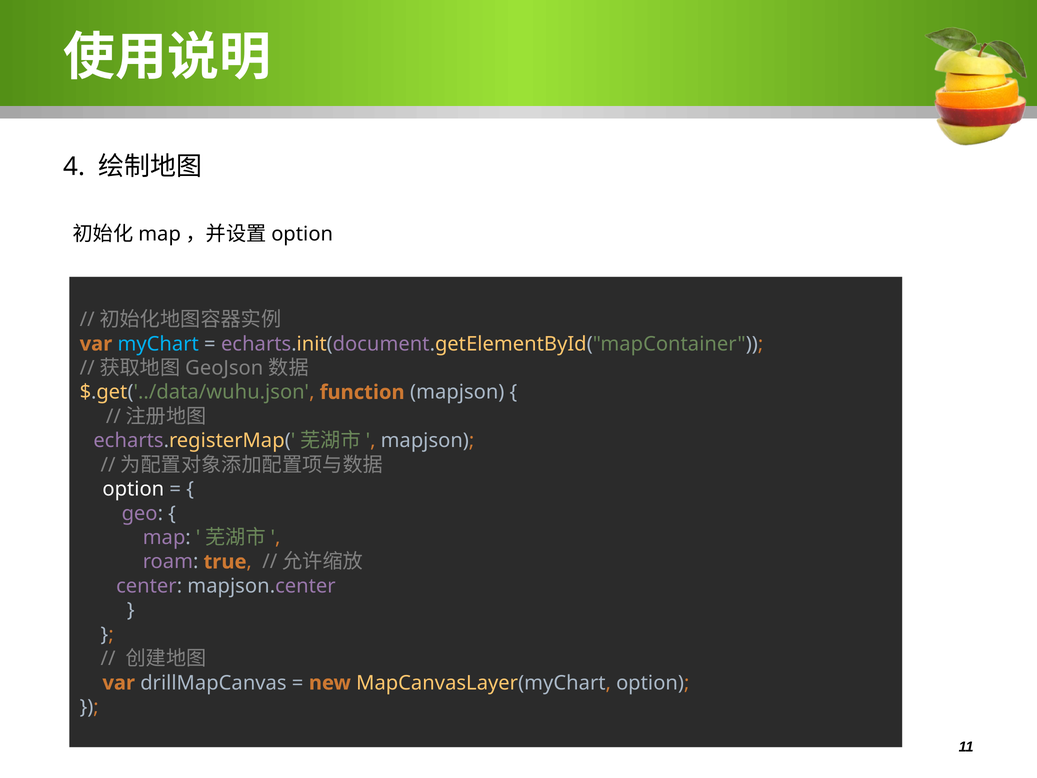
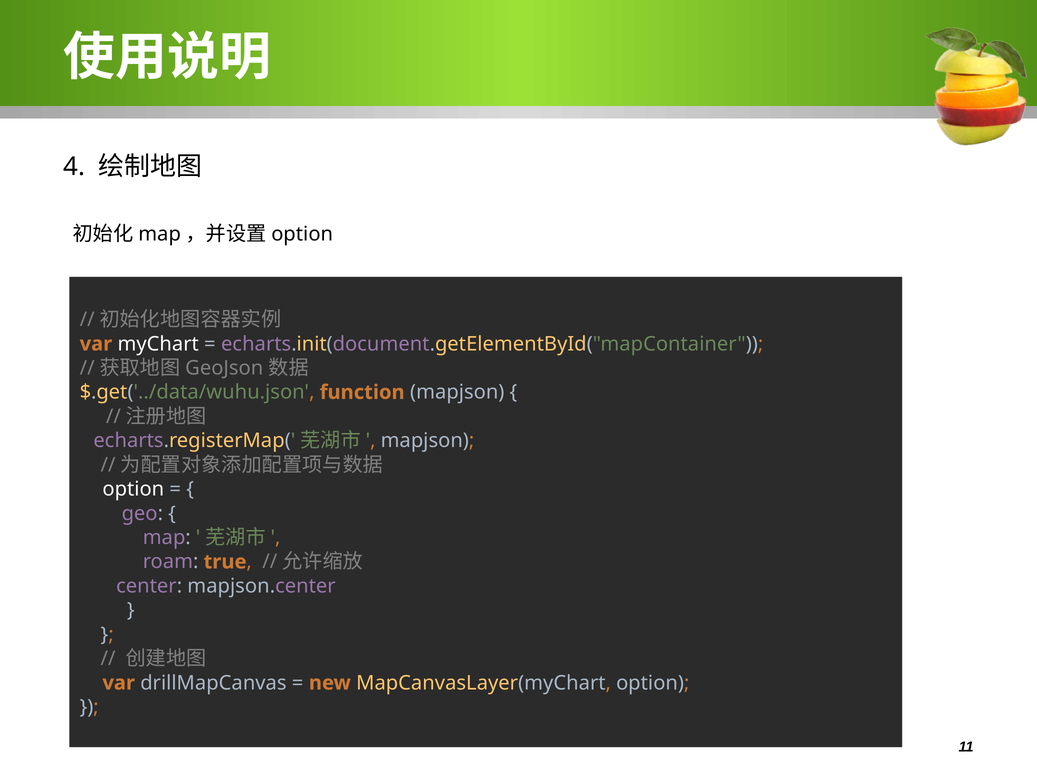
myChart colour: light blue -> white
